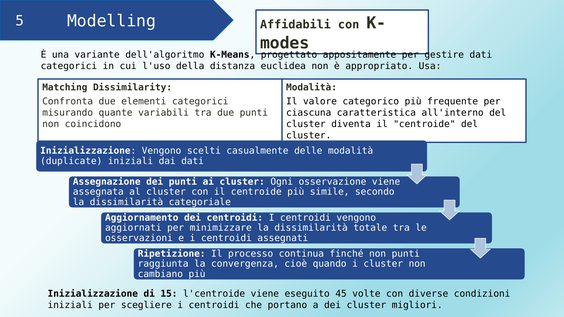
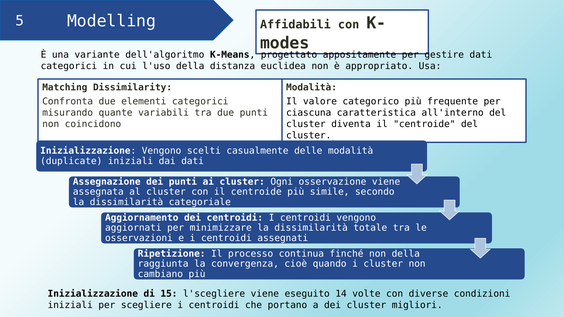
non punti: punti -> della
l'centroide: l'centroide -> l'scegliere
45: 45 -> 14
